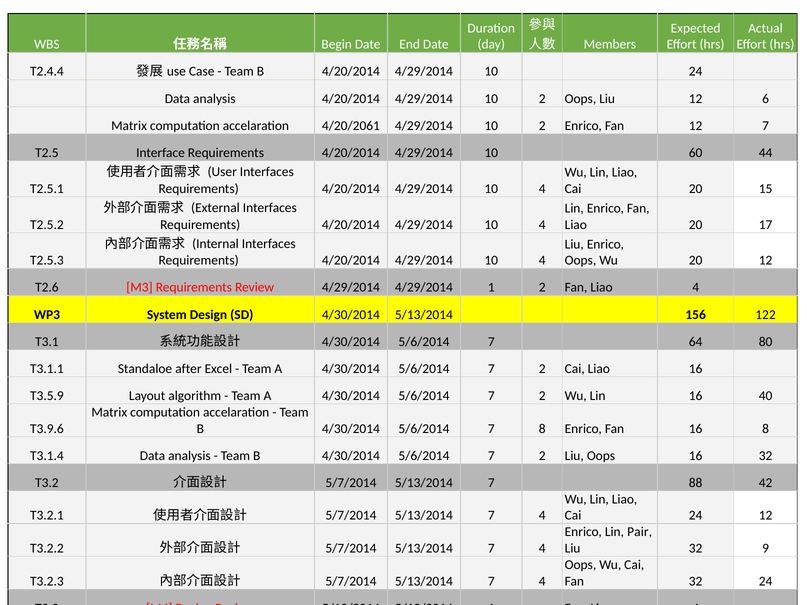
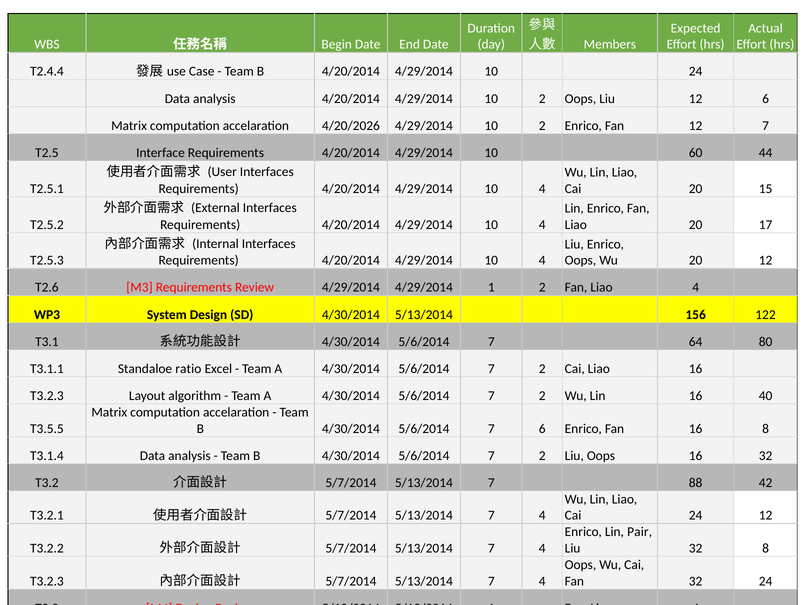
4/20/2061: 4/20/2061 -> 4/20/2026
after: after -> ratio
T3.5.9 at (47, 396): T3.5.9 -> T3.2.3
T3.9.6: T3.9.6 -> T3.5.5
7 8: 8 -> 6
32 9: 9 -> 8
